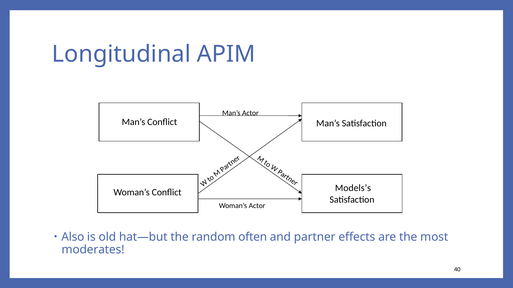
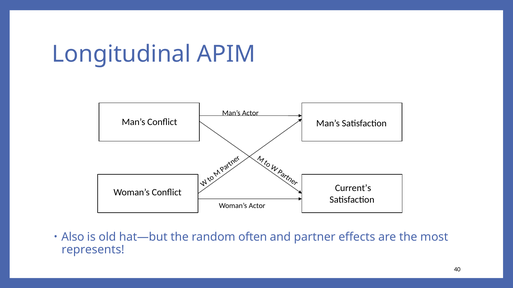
Models’s: Models’s -> Current’s
moderates: moderates -> represents
